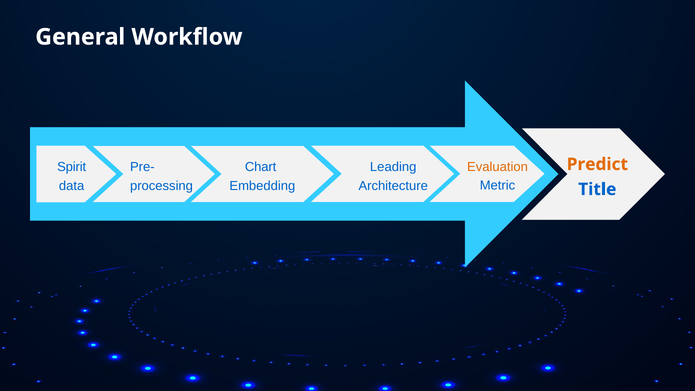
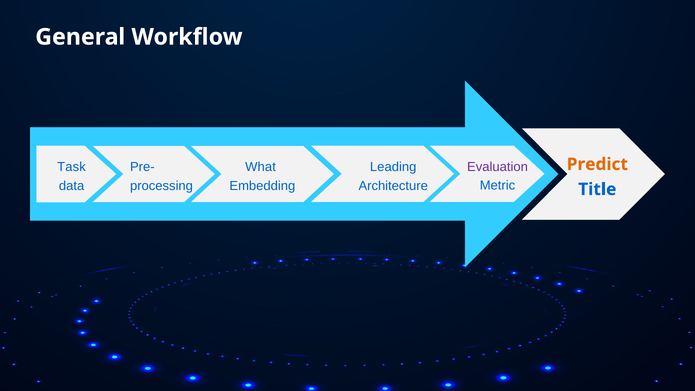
Evaluation colour: orange -> purple
Spirit: Spirit -> Task
Chart: Chart -> What
